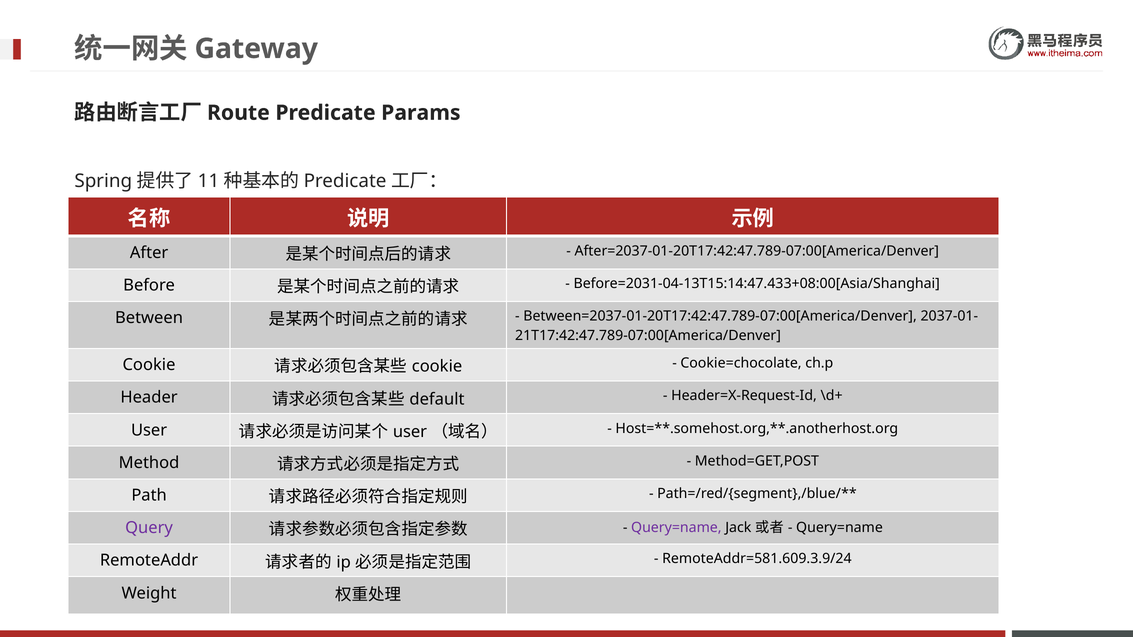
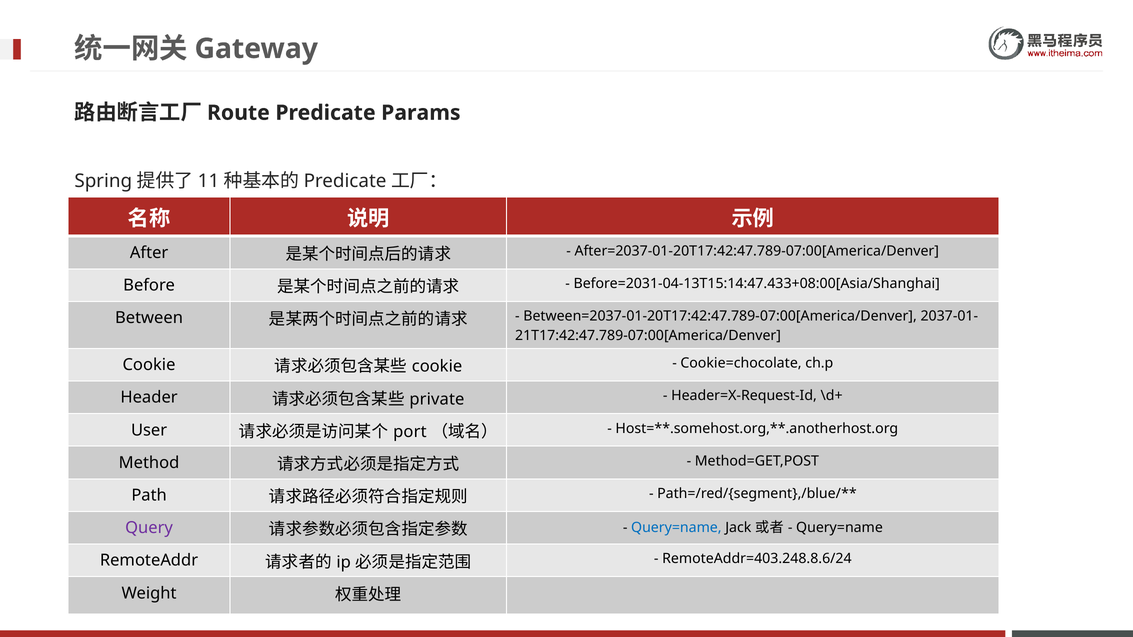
default: default -> private
user at (410, 432): user -> port
Query=name at (676, 528) colour: purple -> blue
RemoteAddr=581.609.3.9/24: RemoteAddr=581.609.3.9/24 -> RemoteAddr=403.248.8.6/24
